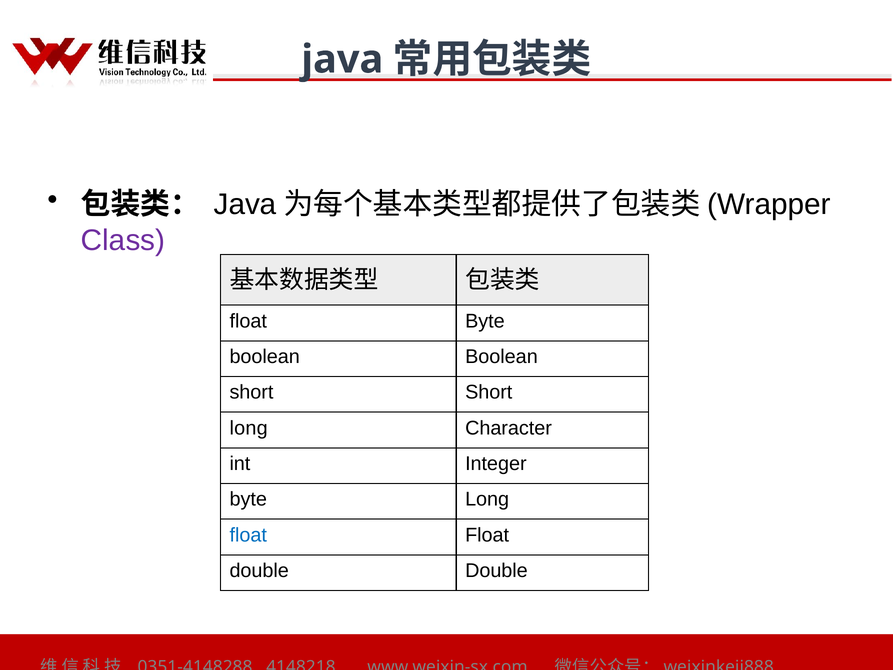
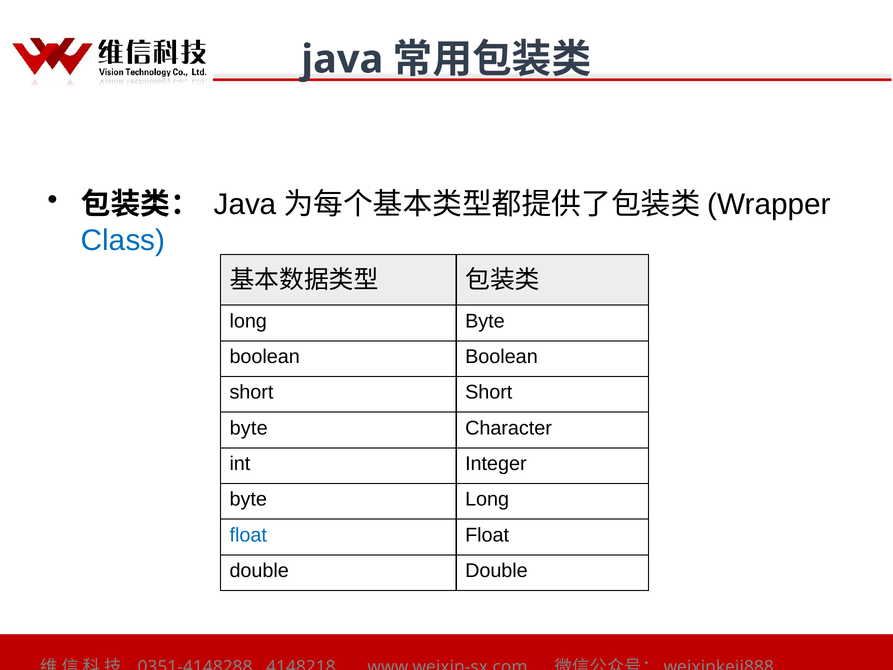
Class colour: purple -> blue
float at (248, 321): float -> long
long at (249, 428): long -> byte
